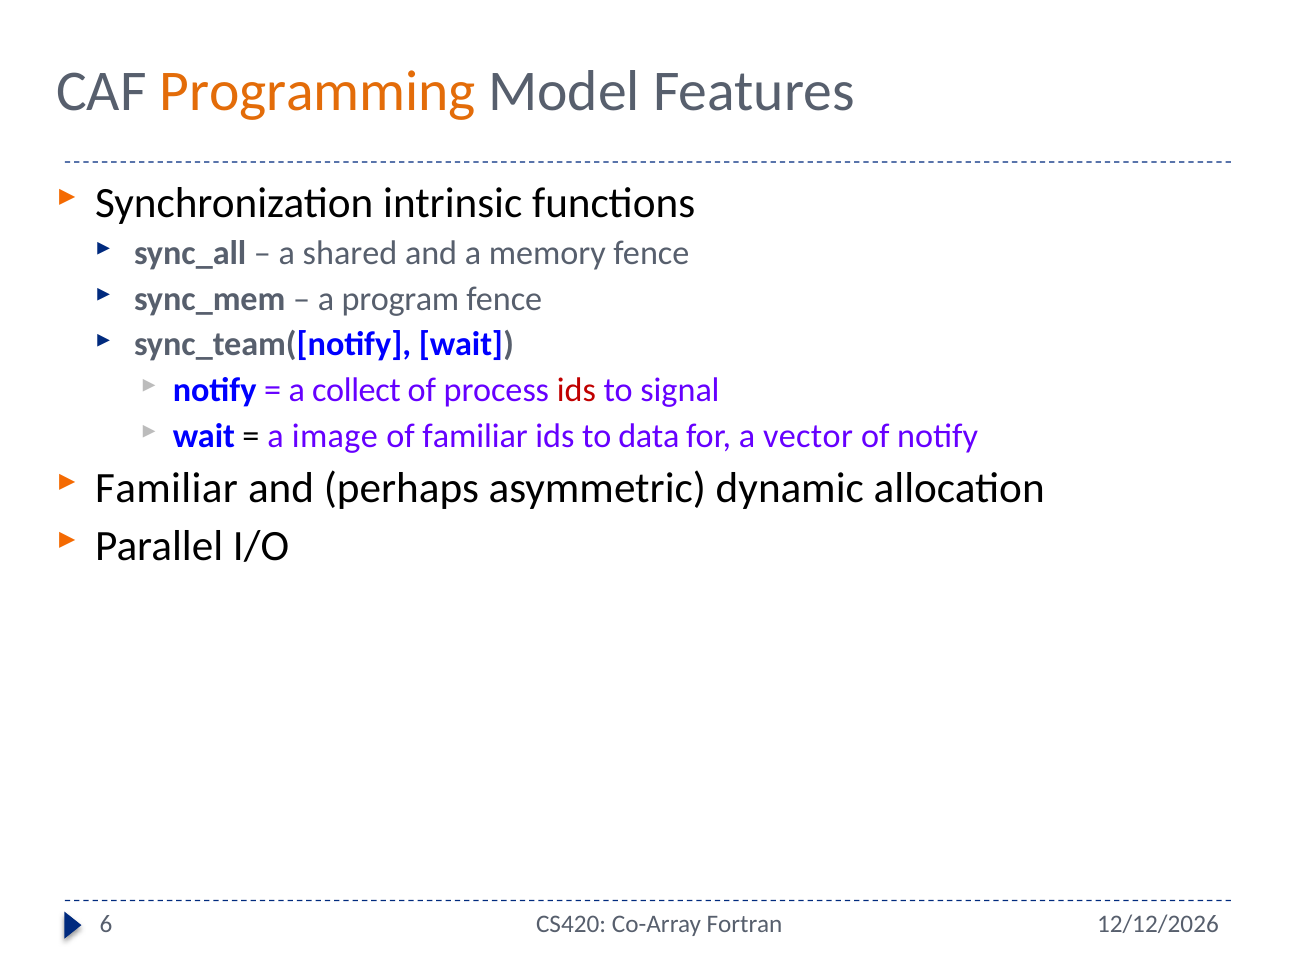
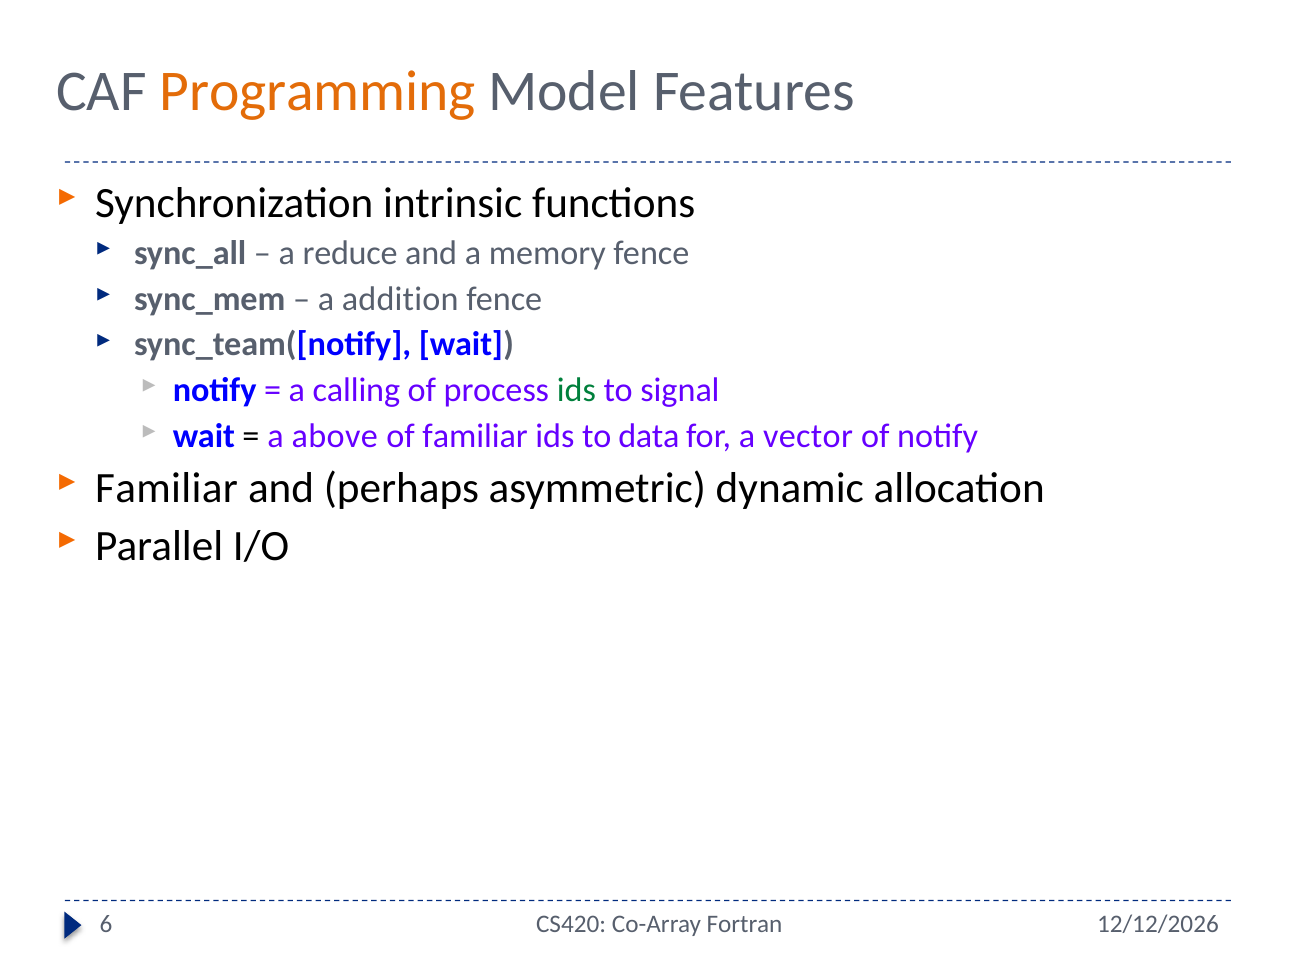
shared: shared -> reduce
program: program -> addition
collect: collect -> calling
ids at (576, 390) colour: red -> green
image: image -> above
